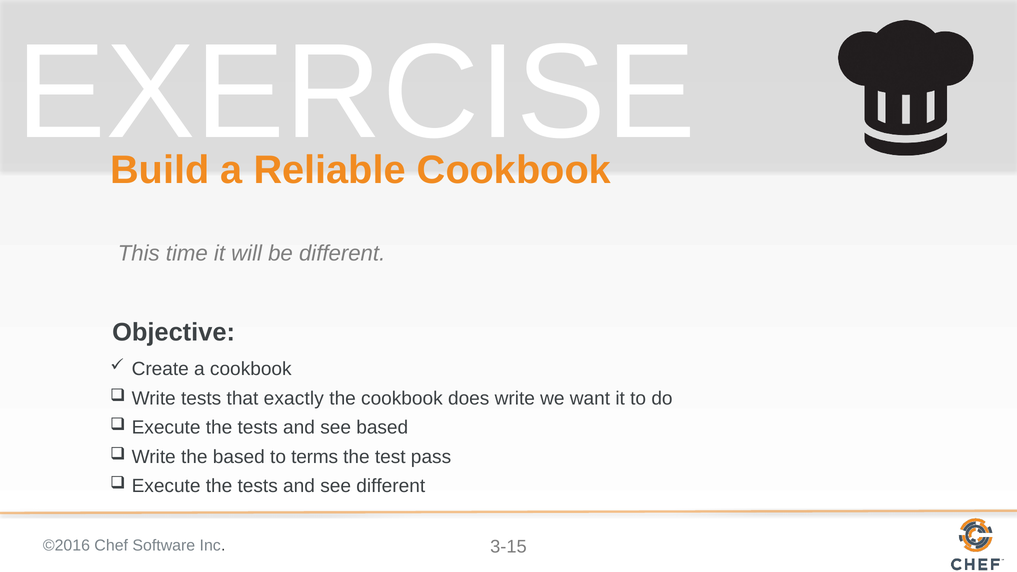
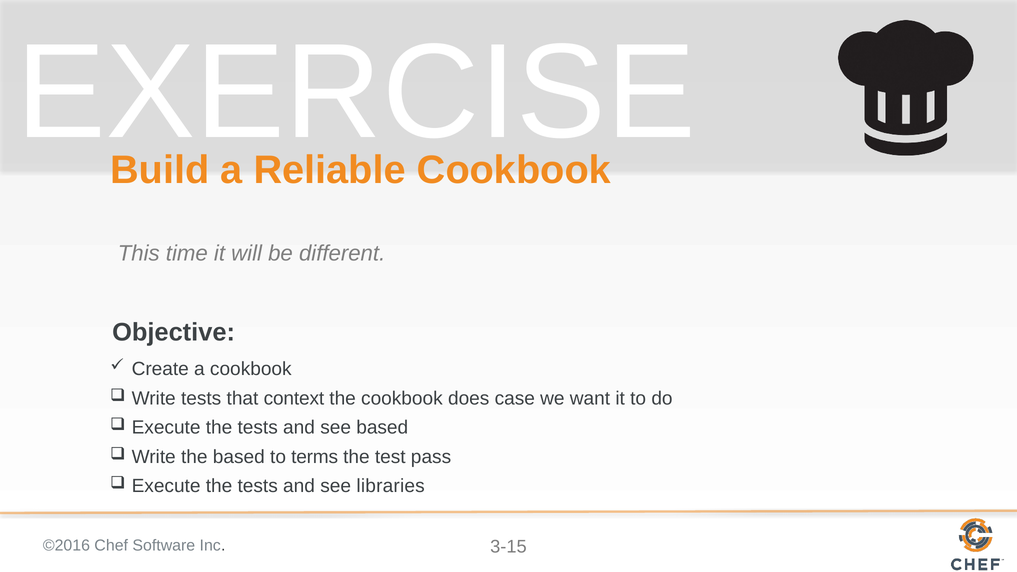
exactly: exactly -> context
does write: write -> case
see different: different -> libraries
